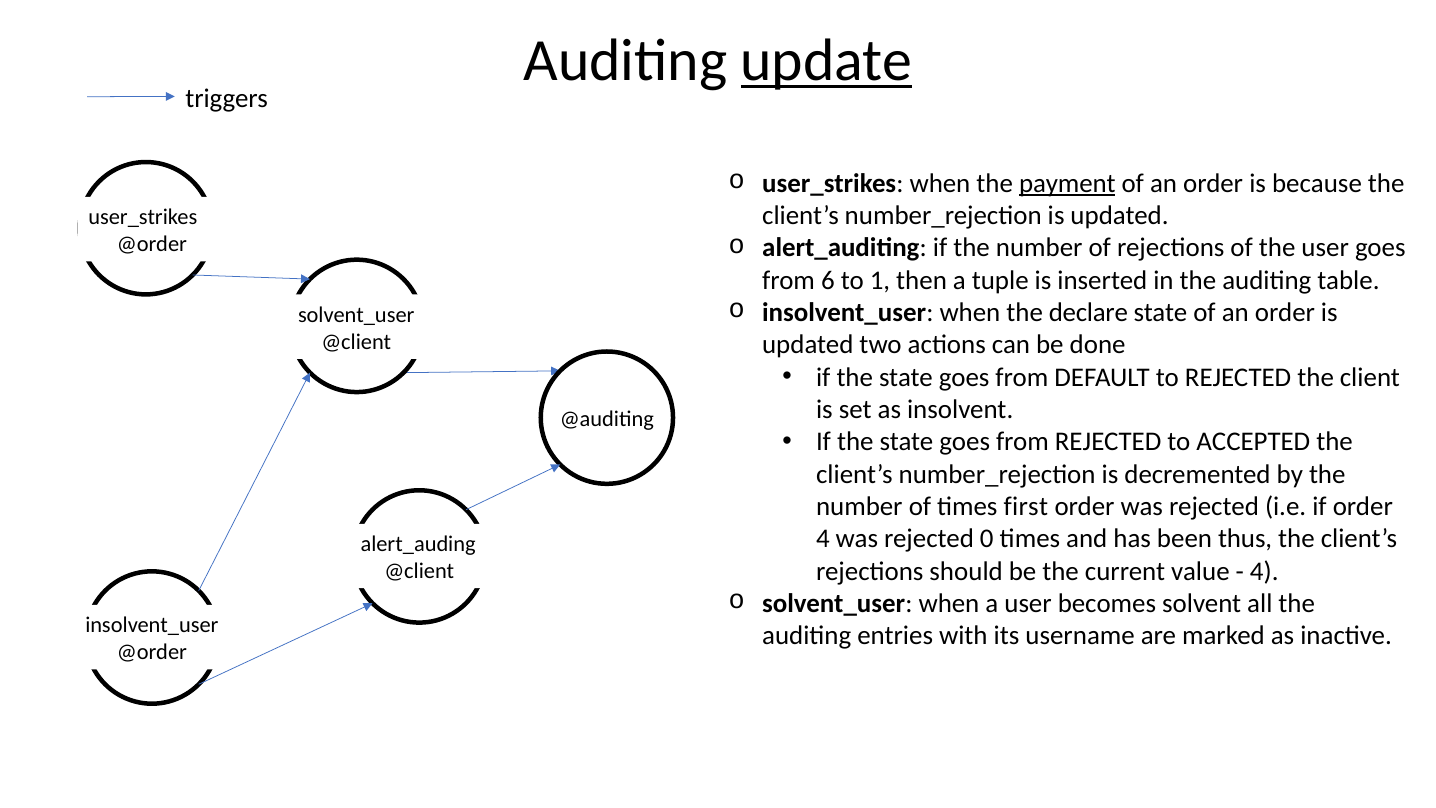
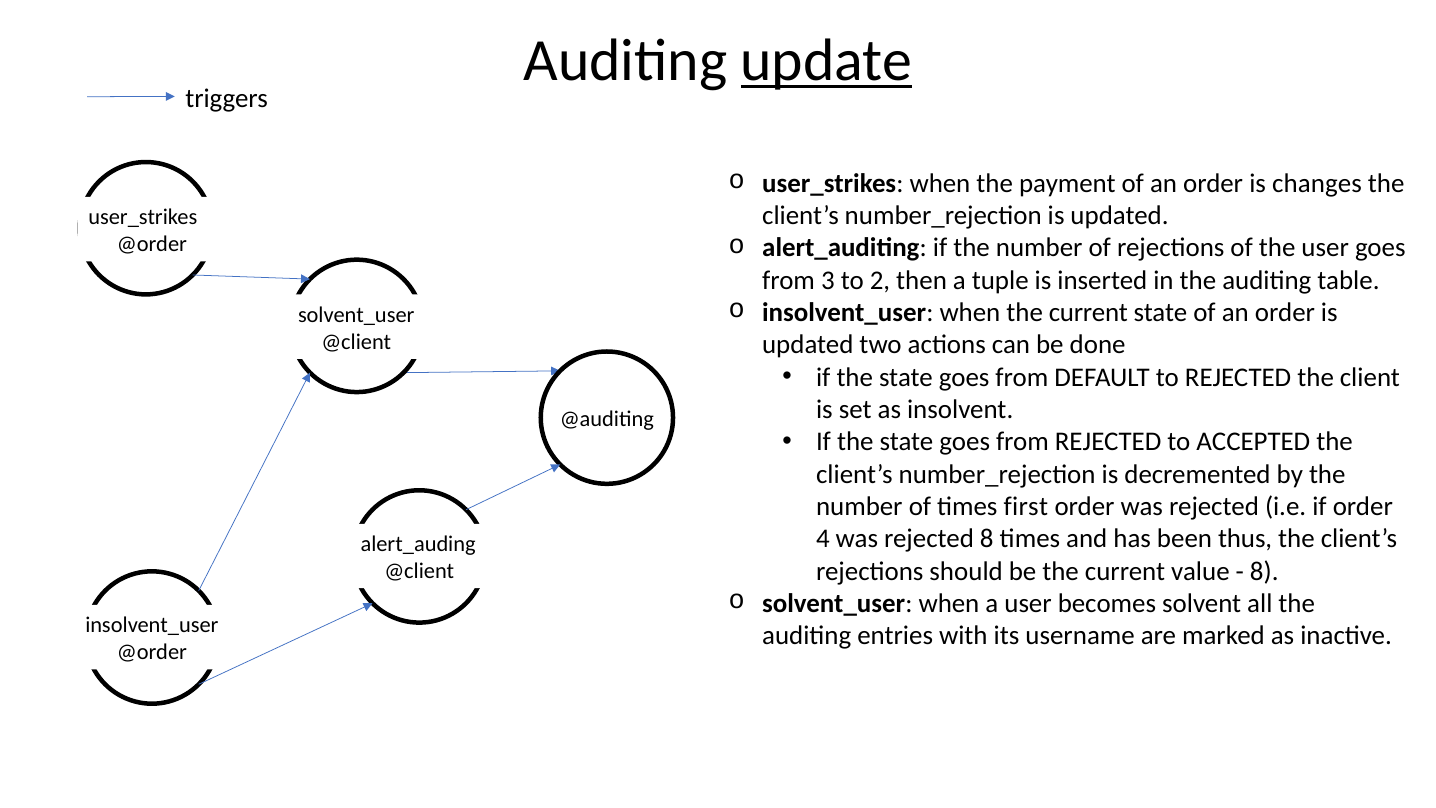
payment underline: present -> none
because: because -> changes
6: 6 -> 3
1: 1 -> 2
when the declare: declare -> current
rejected 0: 0 -> 8
4 at (1264, 571): 4 -> 8
